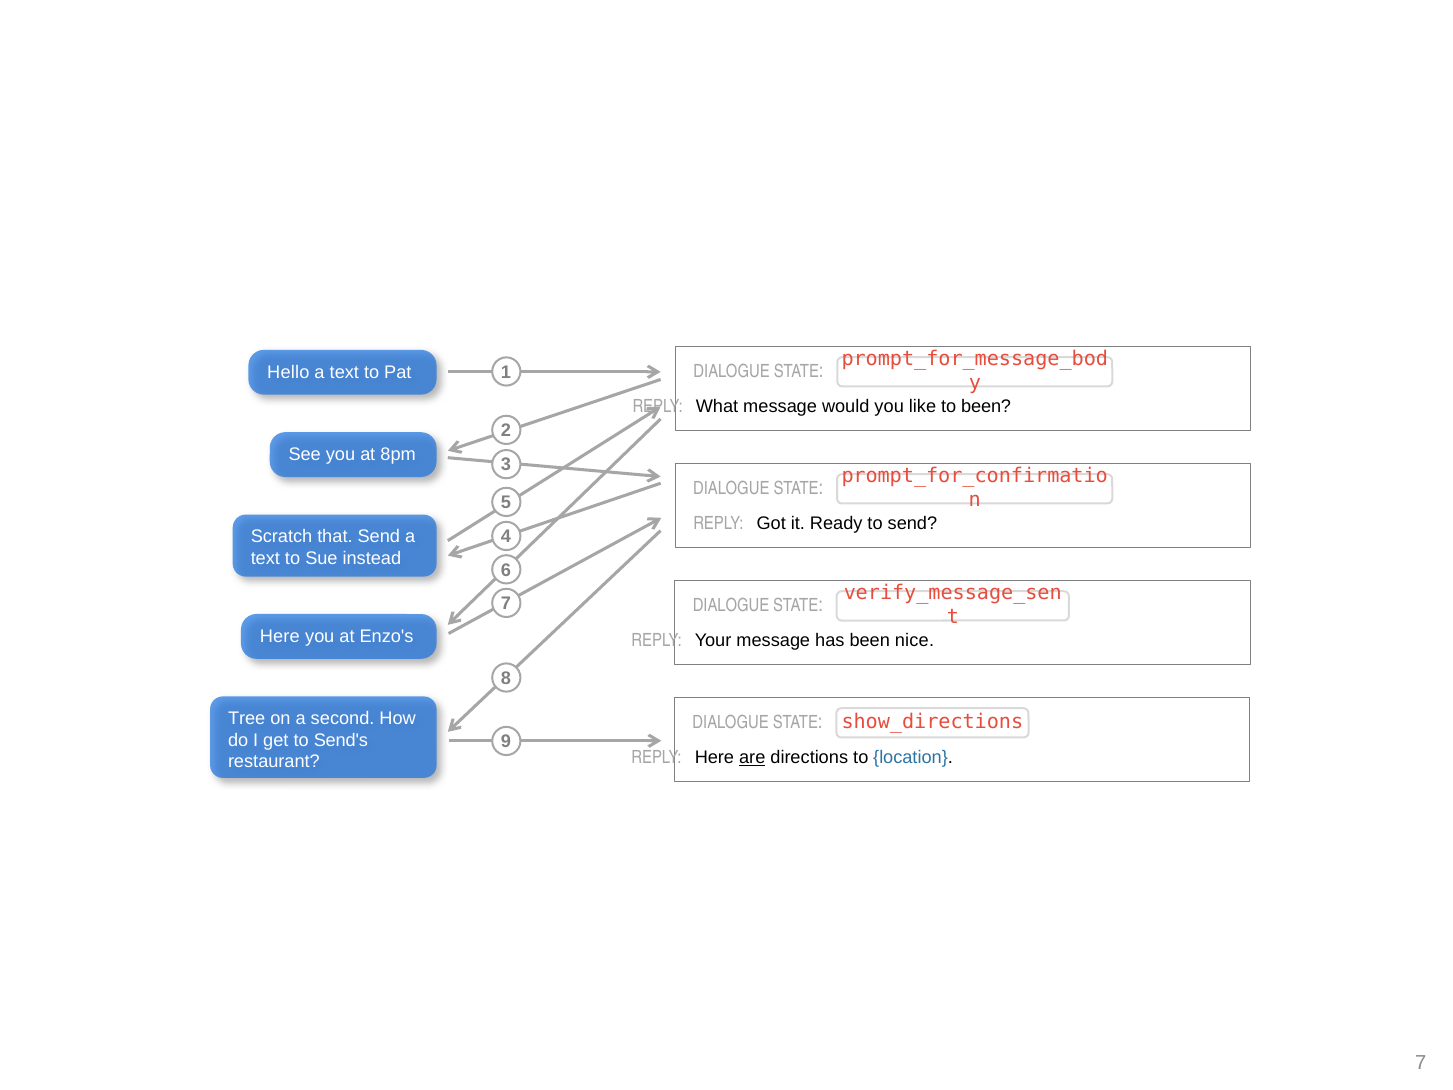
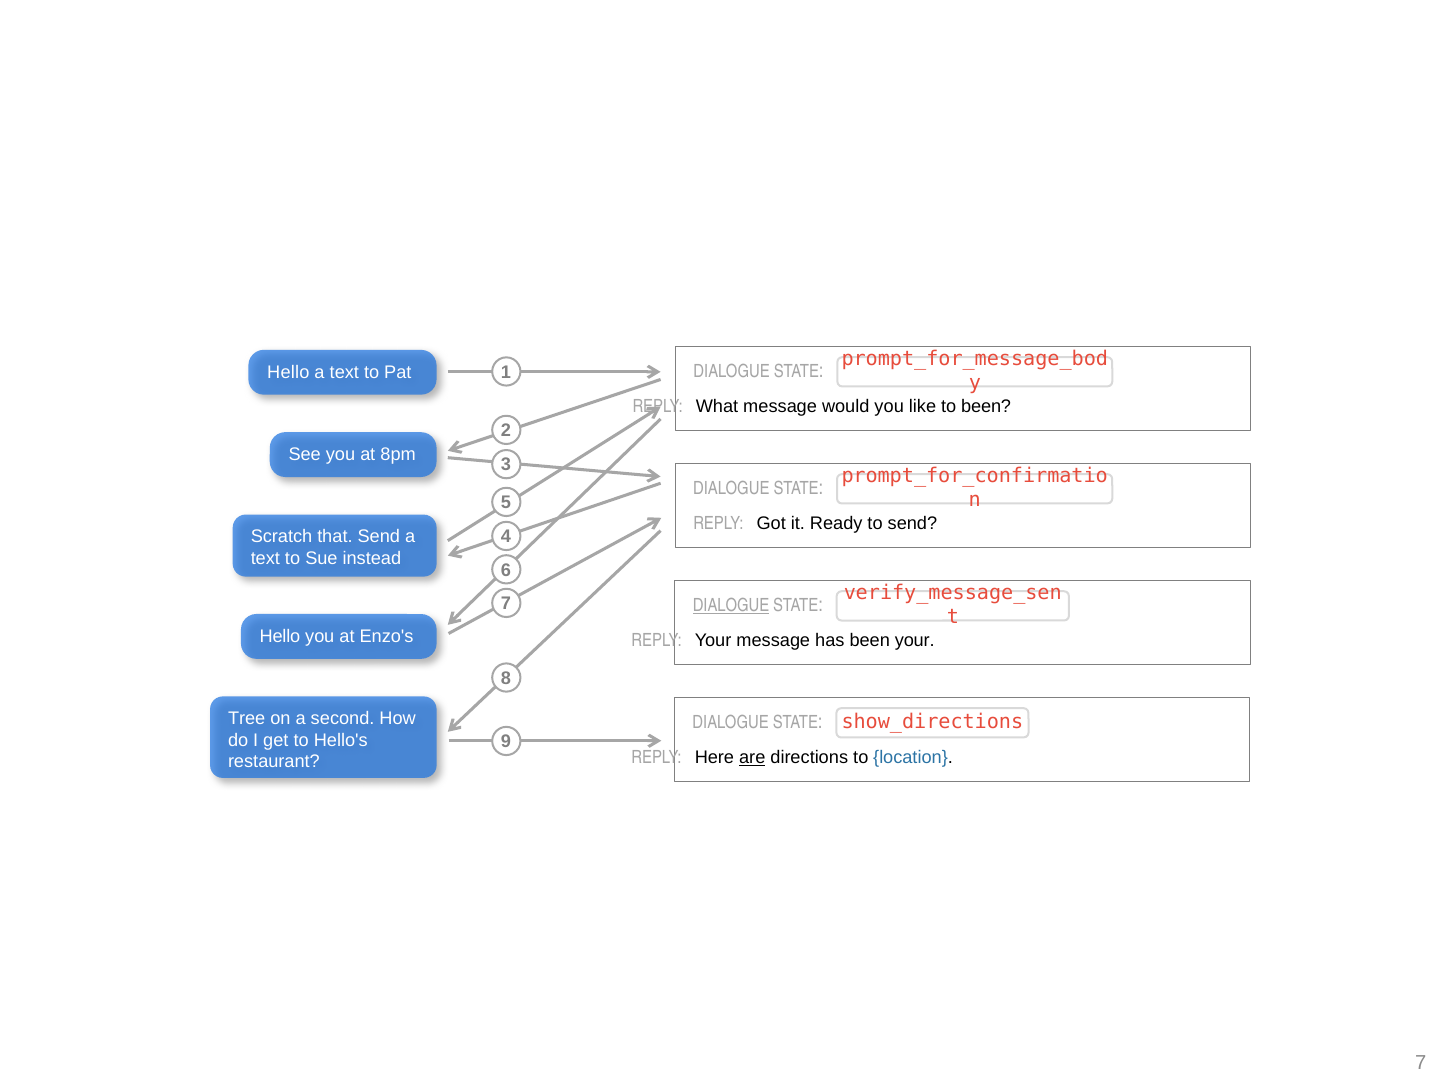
DIALOGUE at (731, 606) underline: none -> present
Here at (280, 636): Here -> Hello
been nice: nice -> your
Send's: Send's -> Hello's
